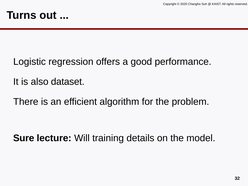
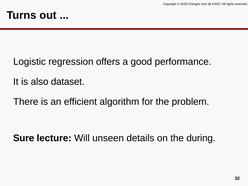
training: training -> unseen
model: model -> during
